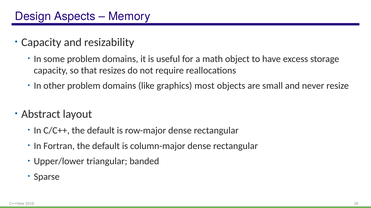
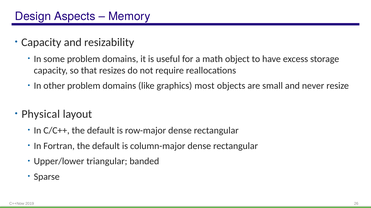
Abstract: Abstract -> Physical
